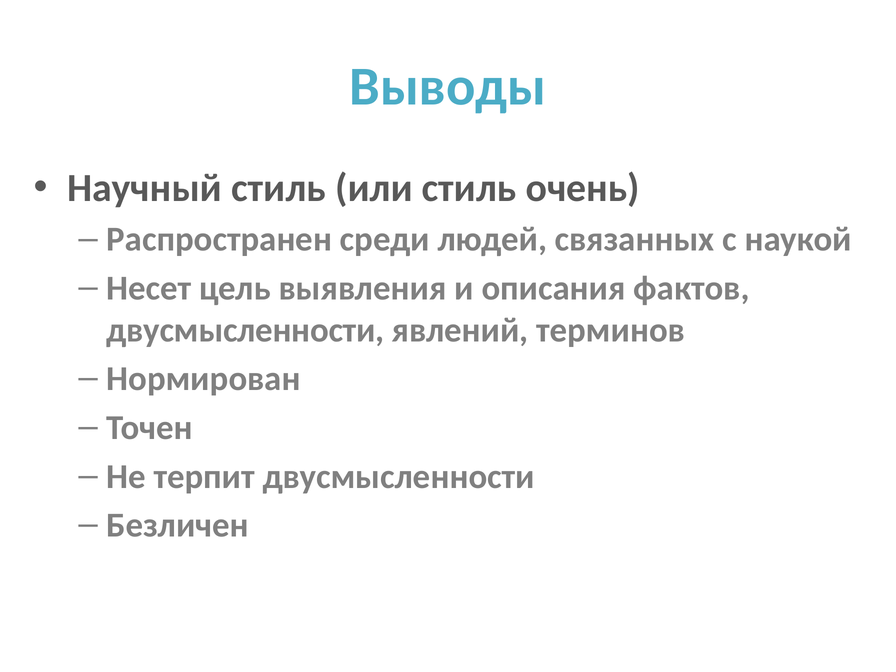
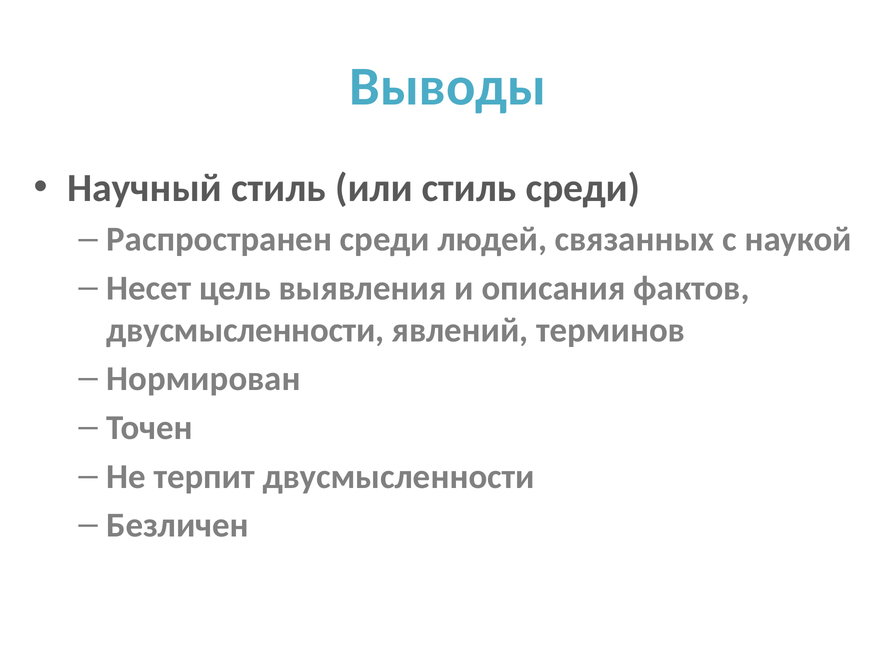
стиль очень: очень -> среди
